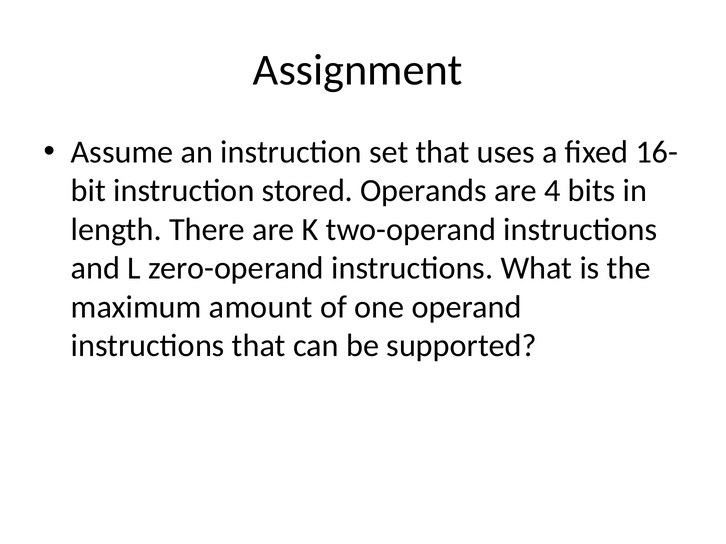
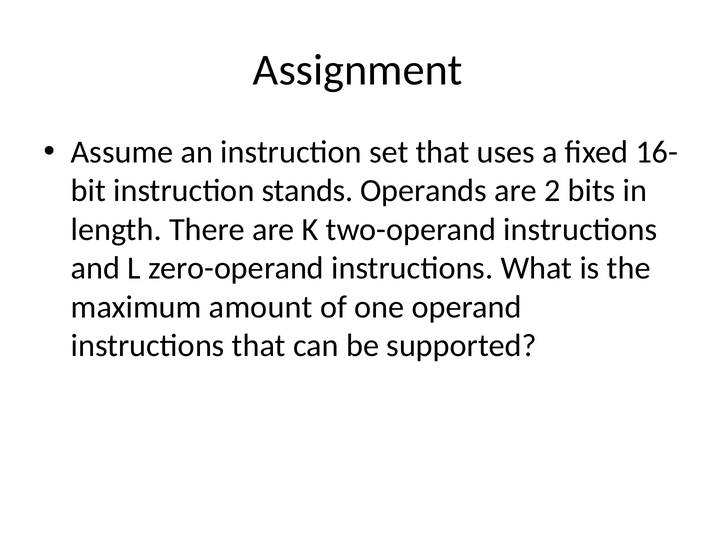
stored: stored -> stands
4: 4 -> 2
